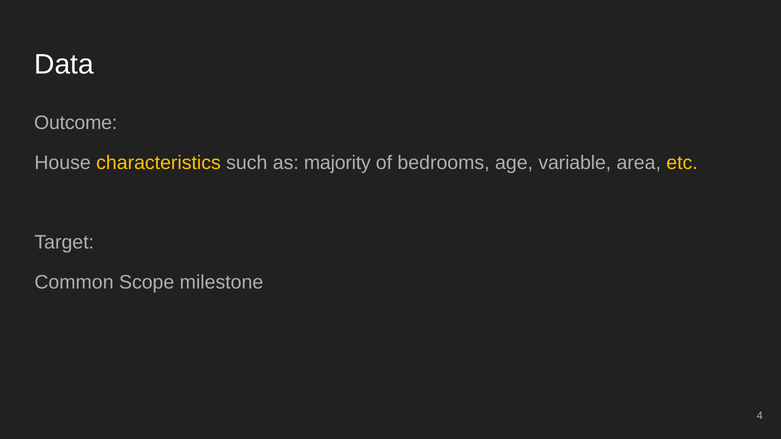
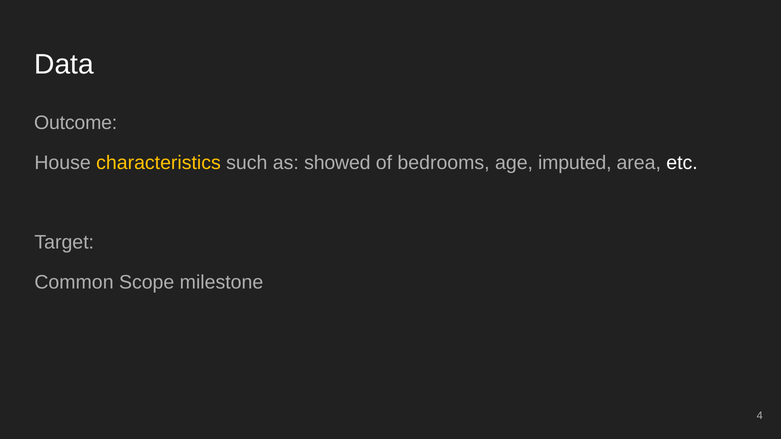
majority: majority -> showed
variable: variable -> imputed
etc colour: yellow -> white
